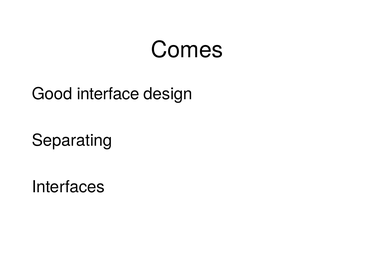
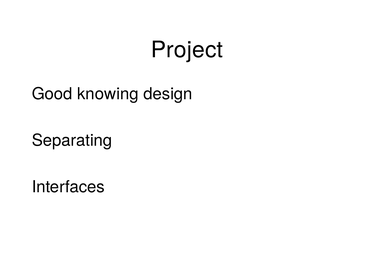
Comes: Comes -> Project
interface: interface -> knowing
